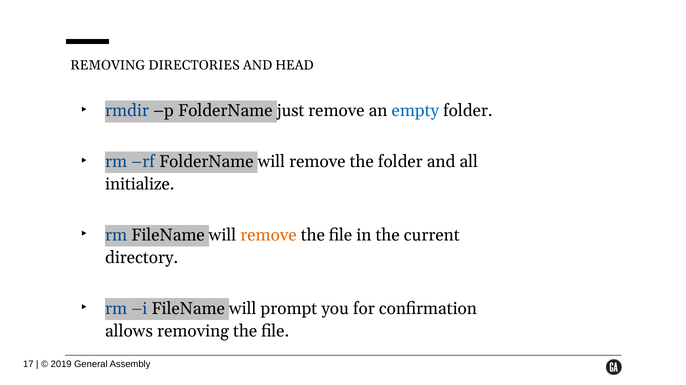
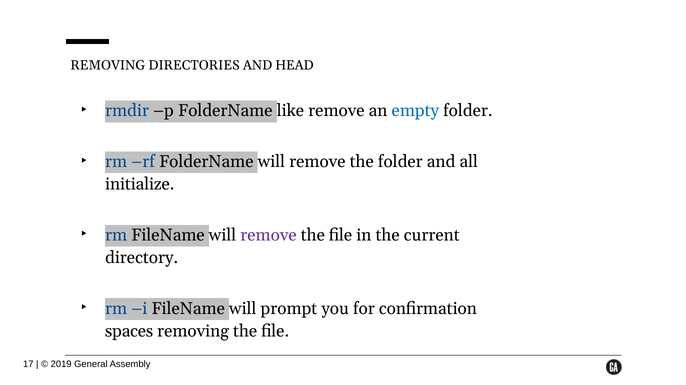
just: just -> like
remove at (268, 235) colour: orange -> purple
allows: allows -> spaces
